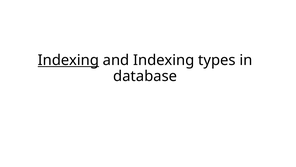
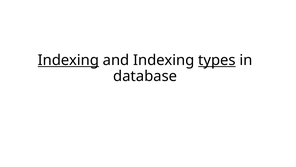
types underline: none -> present
